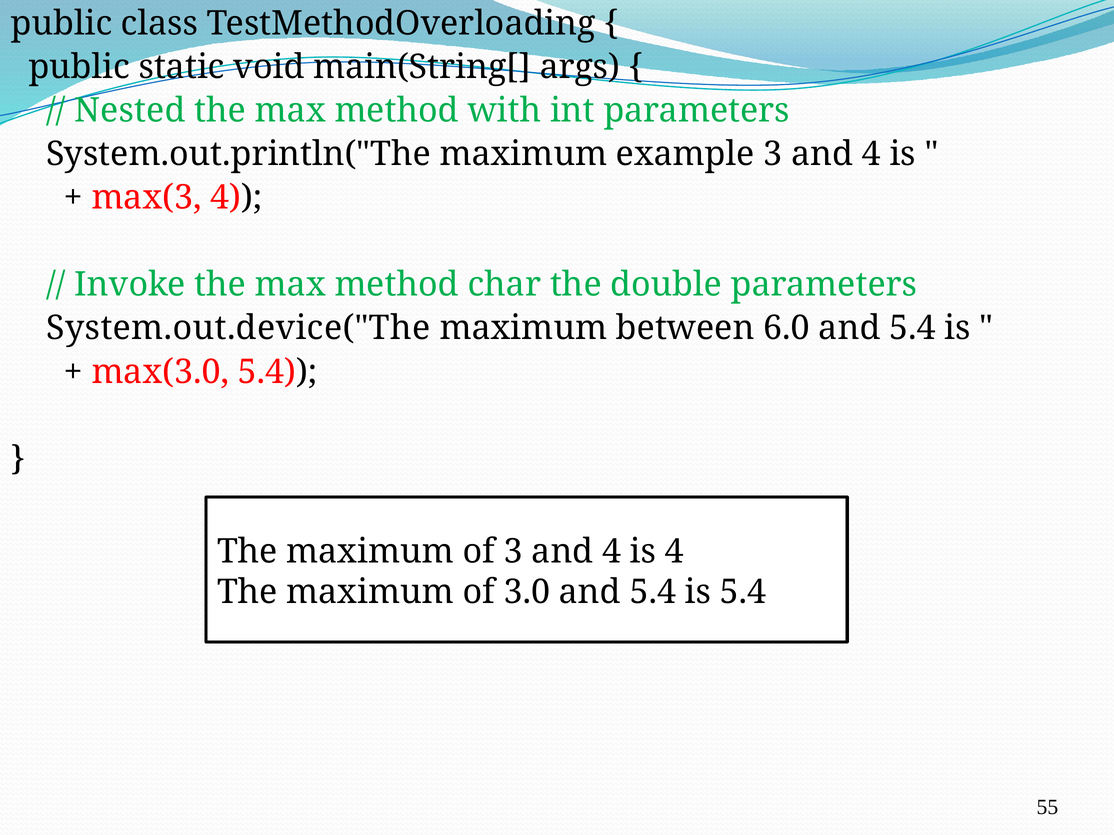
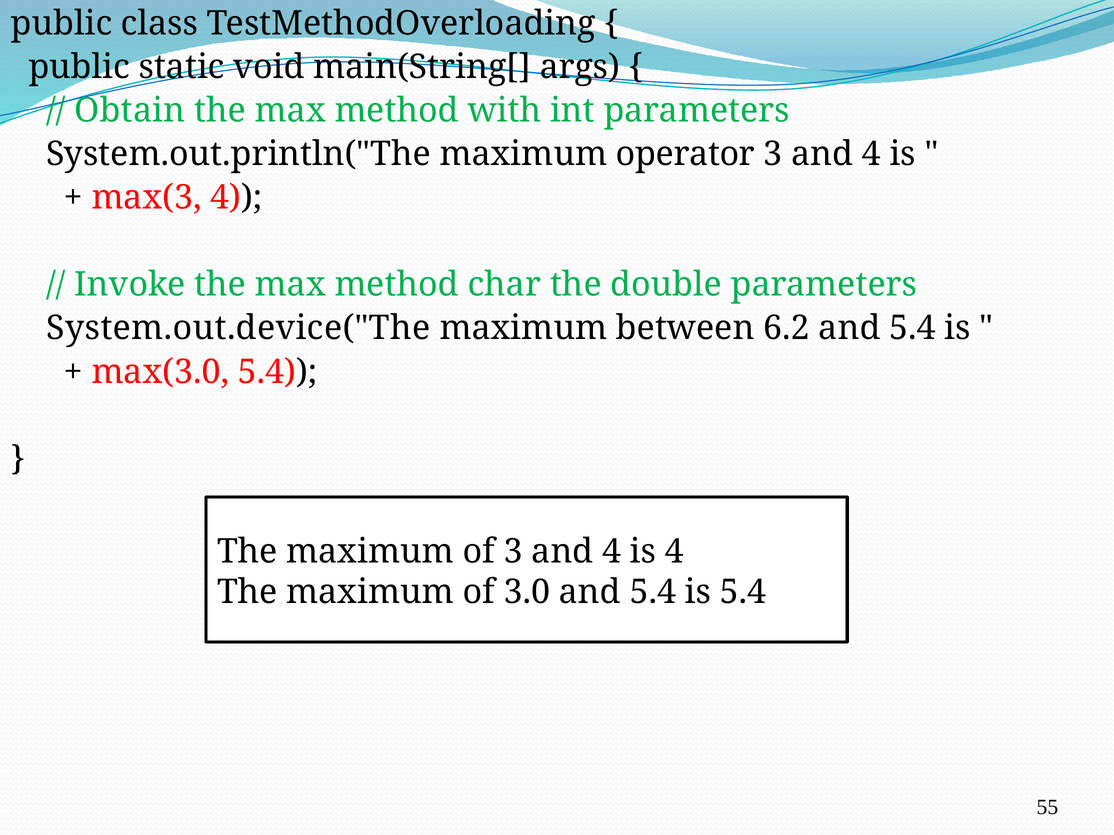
Nested: Nested -> Obtain
example: example -> operator
6.0: 6.0 -> 6.2
